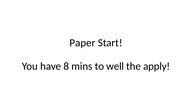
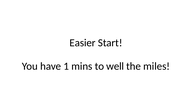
Paper: Paper -> Easier
8: 8 -> 1
apply: apply -> miles
